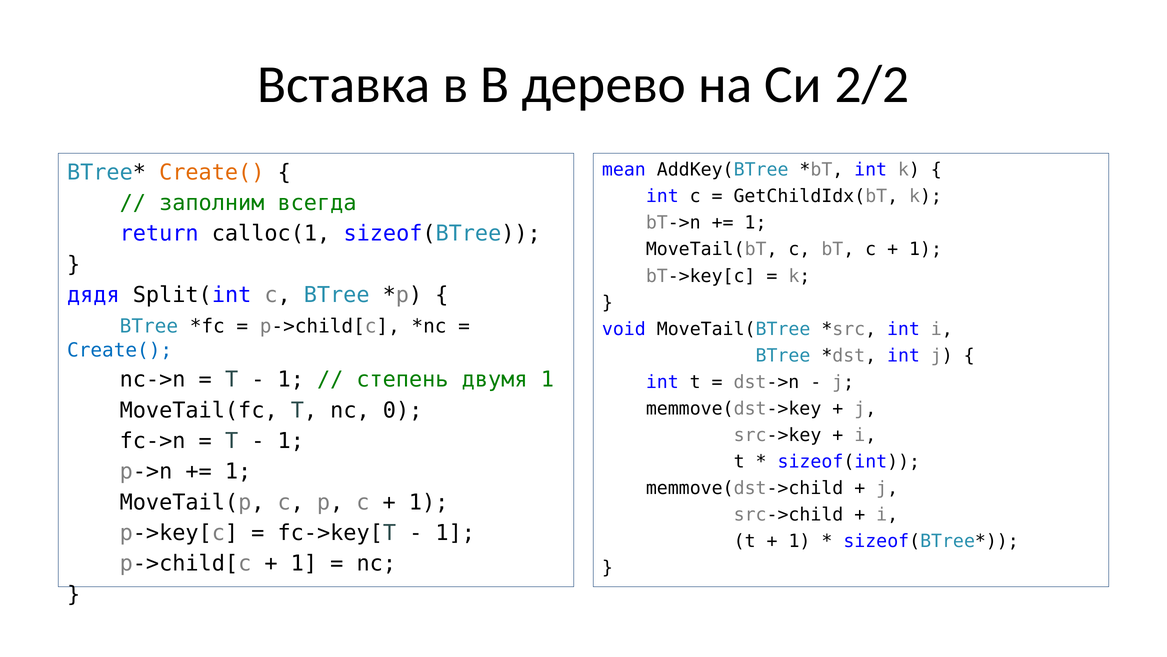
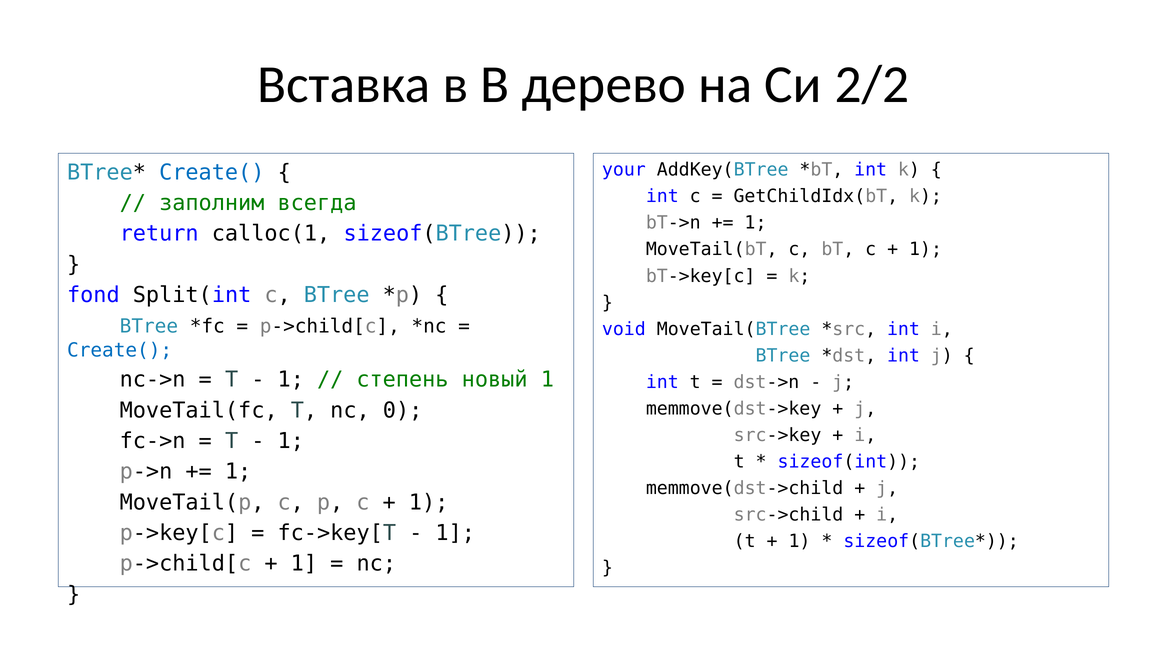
mean: mean -> your
Create( at (212, 172) colour: orange -> blue
дядя: дядя -> fond
двумя: двумя -> новый
